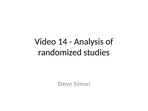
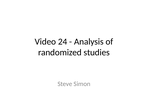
14: 14 -> 24
